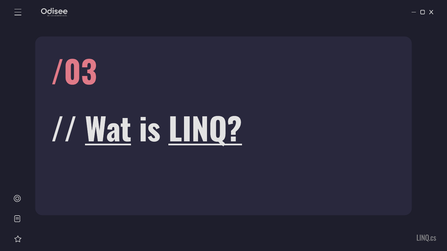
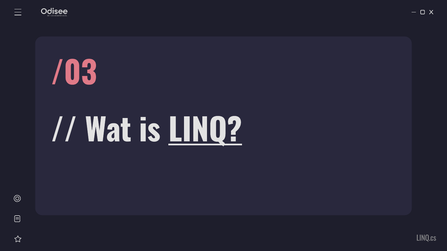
Wat underline: present -> none
